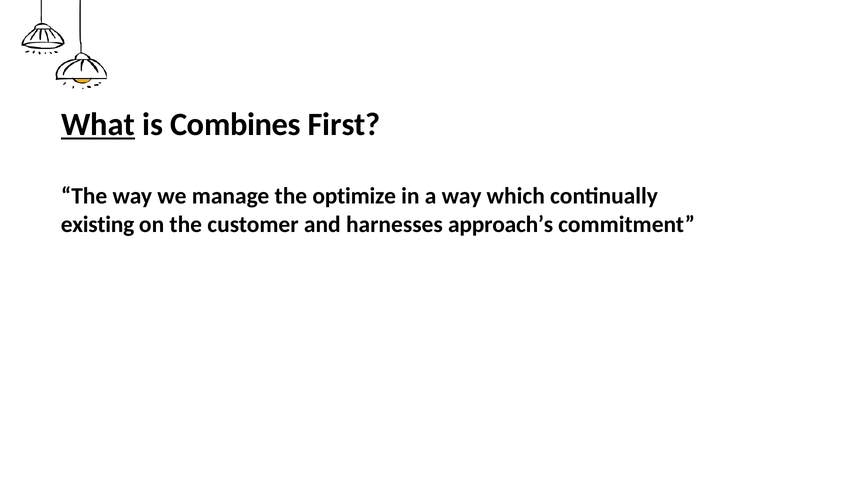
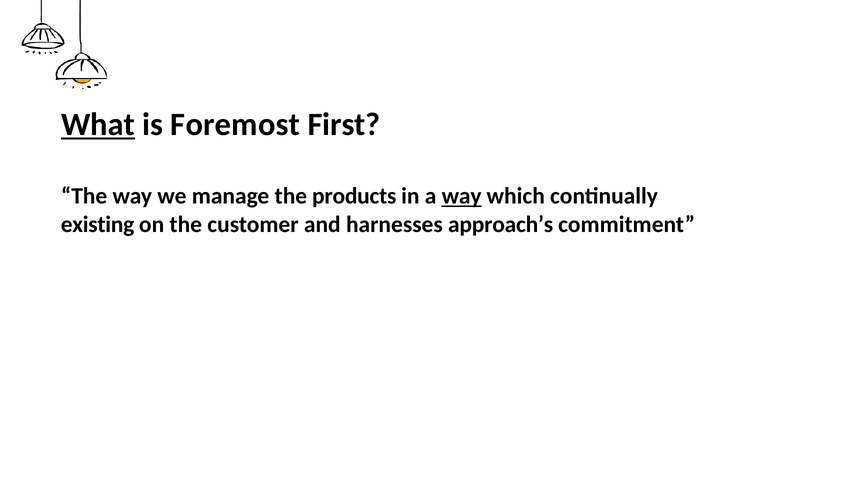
Combines: Combines -> Foremost
optimize: optimize -> products
way at (462, 196) underline: none -> present
